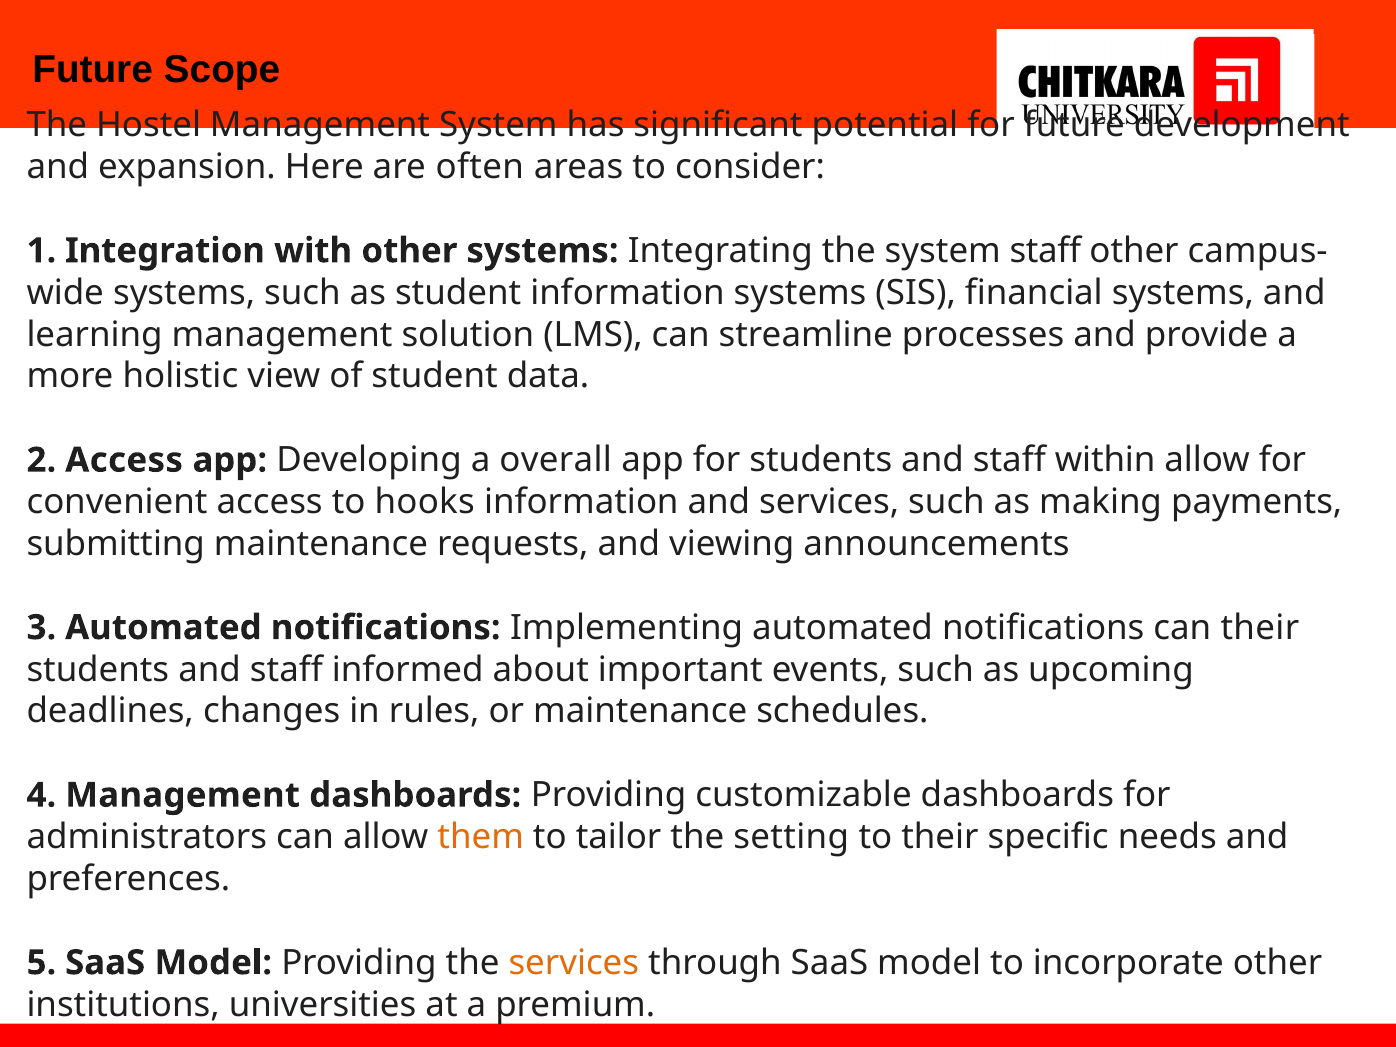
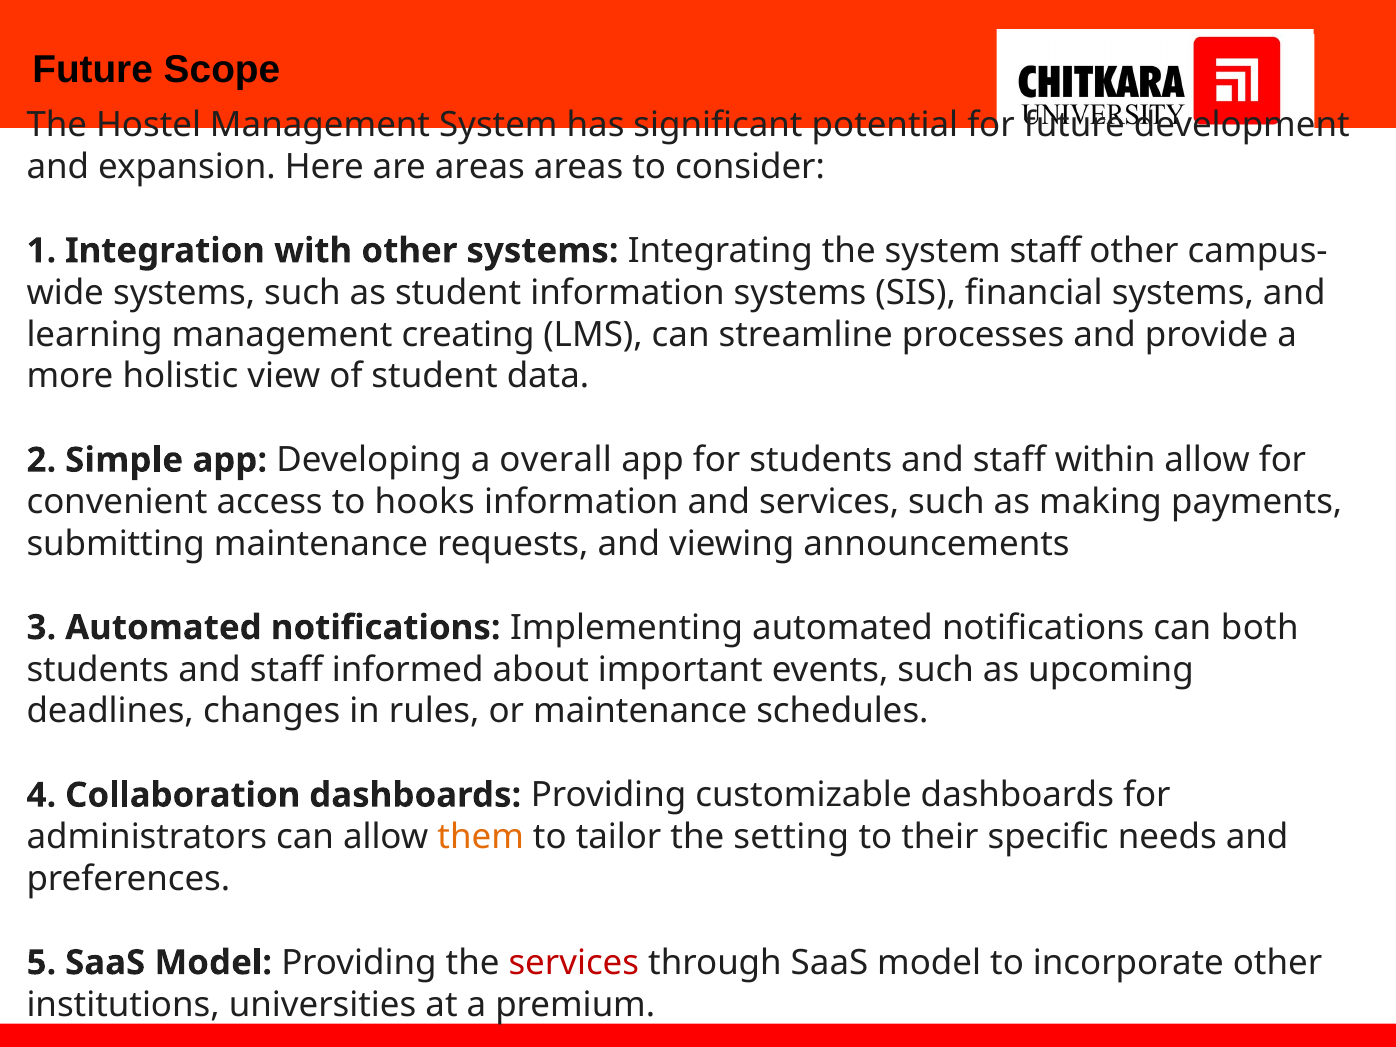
are often: often -> areas
solution: solution -> creating
Access at (124, 460): Access -> Simple
can their: their -> both
Management at (183, 795): Management -> Collaboration
services at (574, 963) colour: orange -> red
